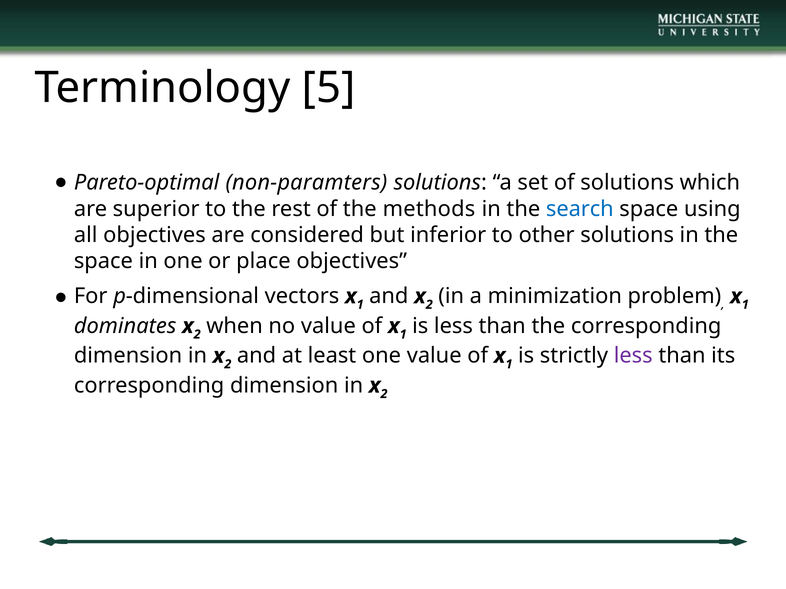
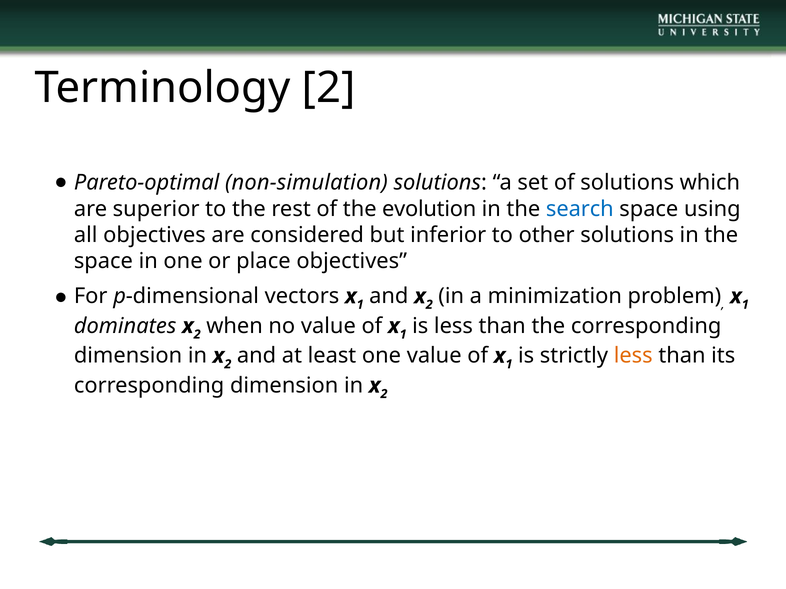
Terminology 5: 5 -> 2
non-paramters: non-paramters -> non-simulation
methods: methods -> evolution
less at (633, 356) colour: purple -> orange
